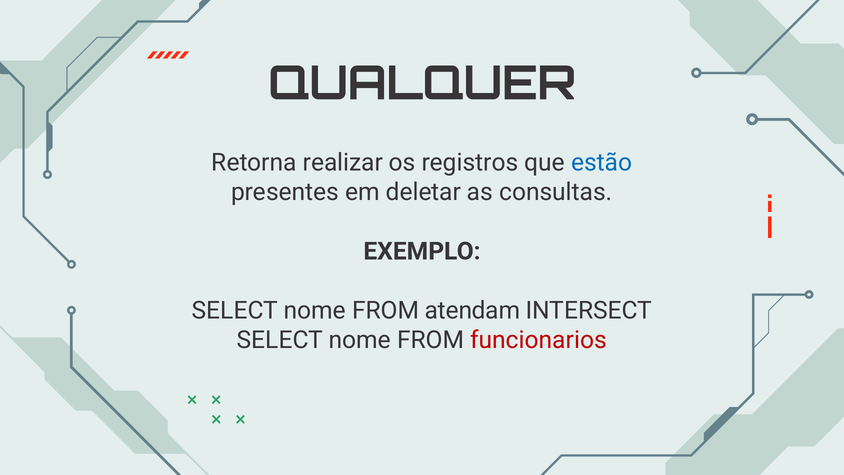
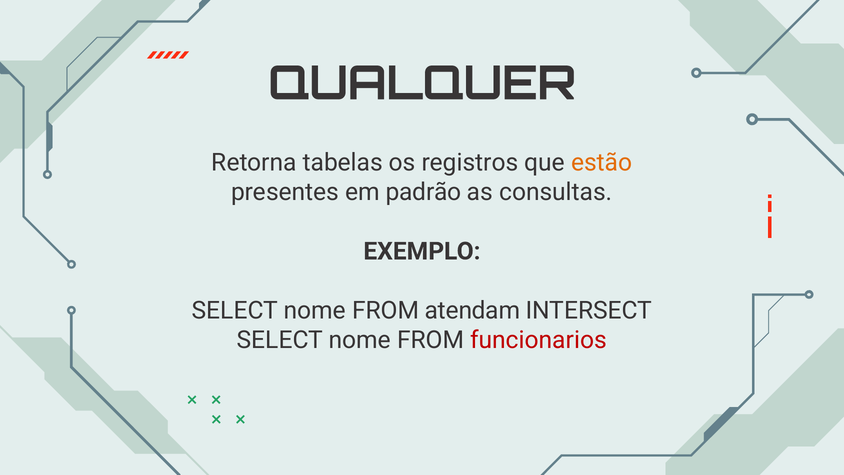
realizar: realizar -> tabelas
estão colour: blue -> orange
deletar: deletar -> padrão
